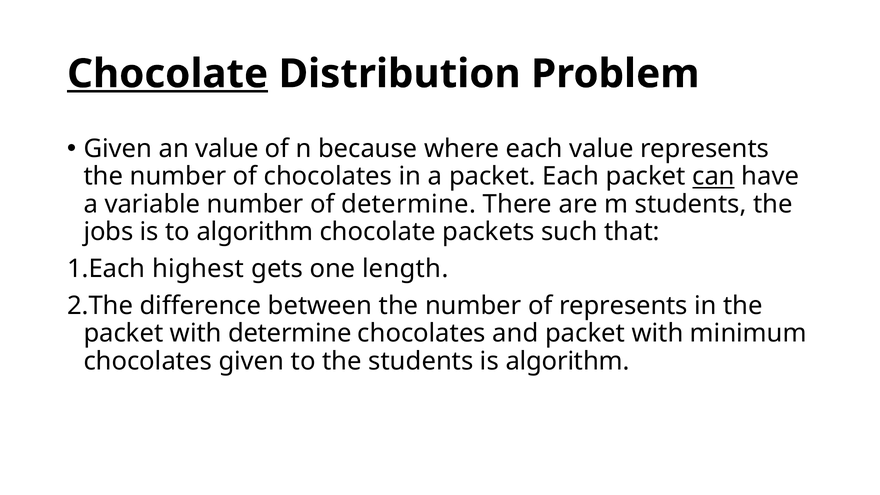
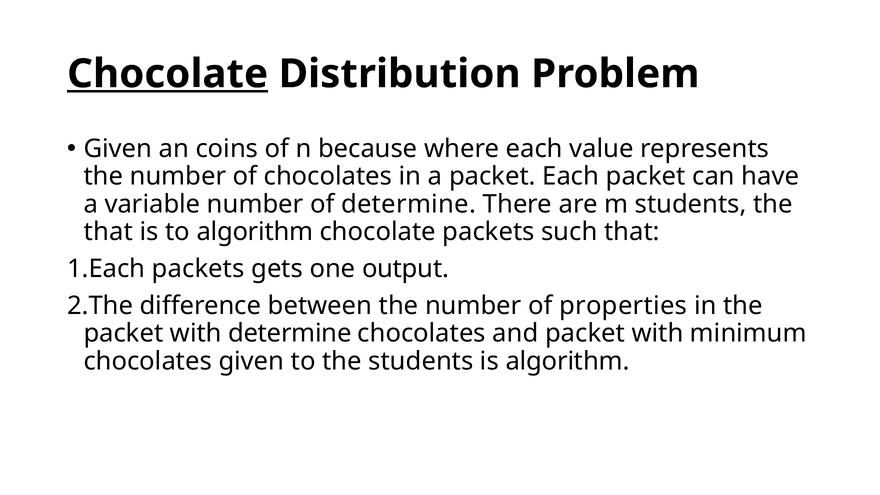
an value: value -> coins
can underline: present -> none
jobs at (108, 232): jobs -> that
highest at (198, 269): highest -> packets
length: length -> output
of represents: represents -> properties
